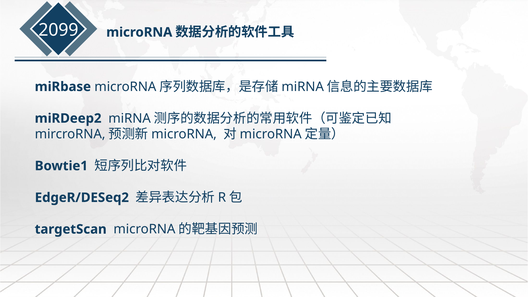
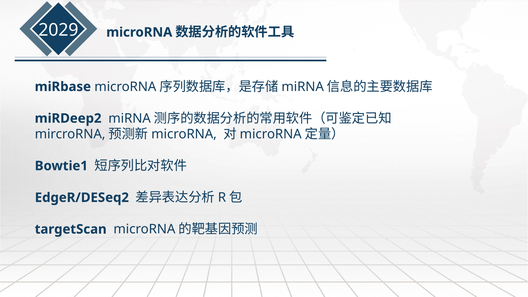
2099: 2099 -> 2029
